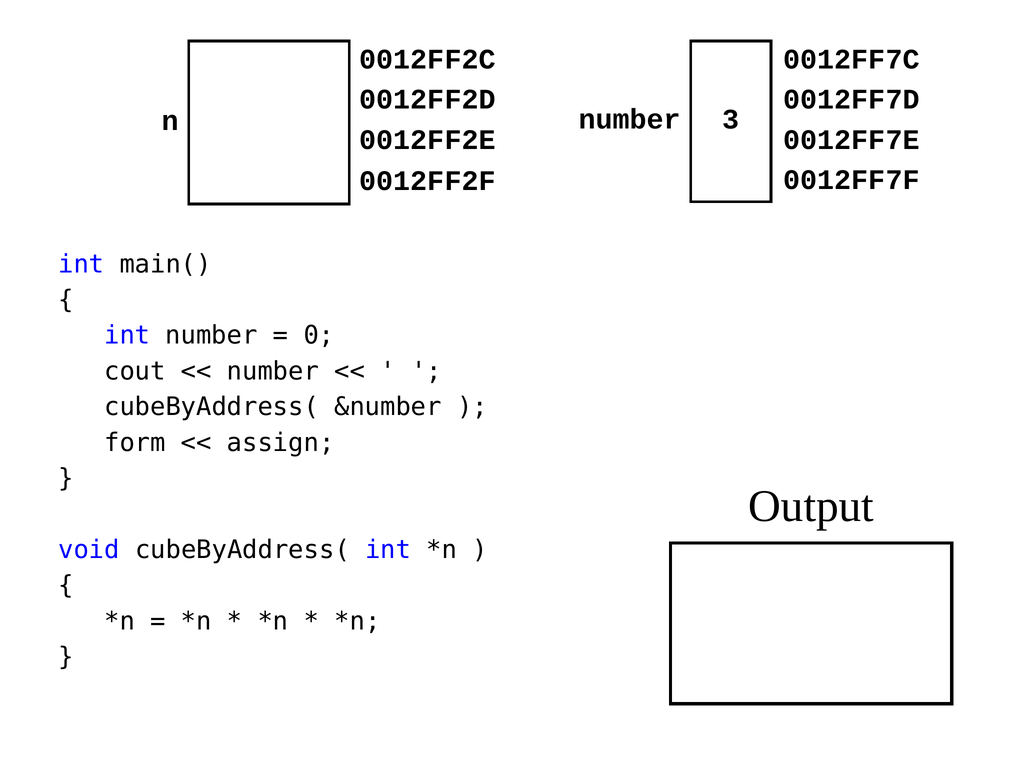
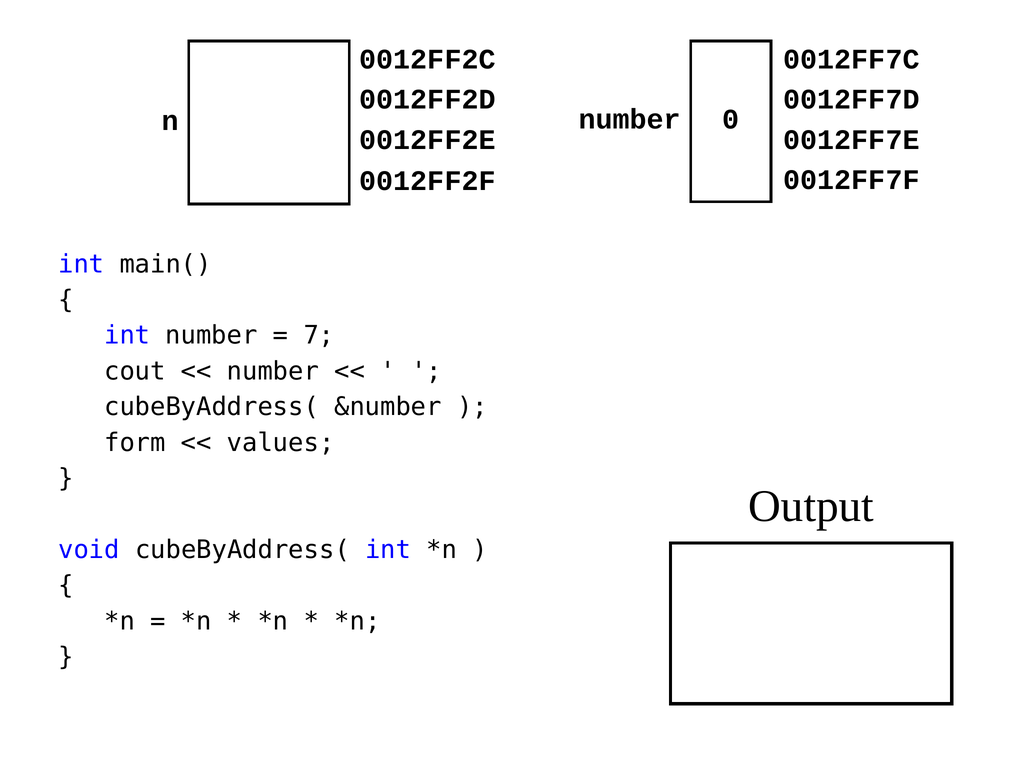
3: 3 -> 0
0: 0 -> 7
assign: assign -> values
